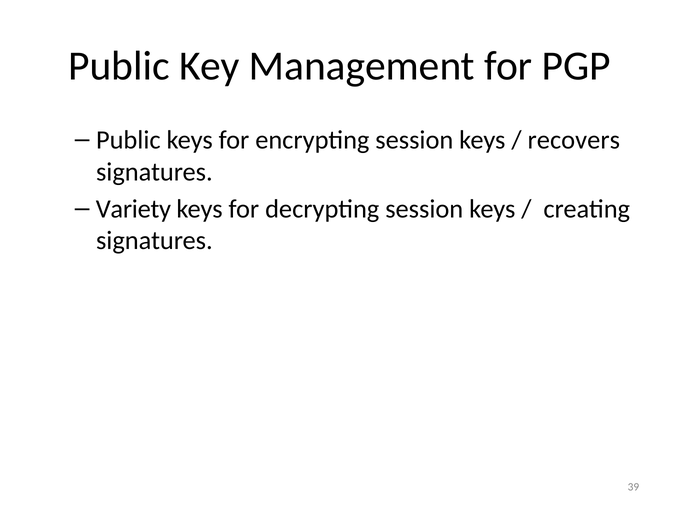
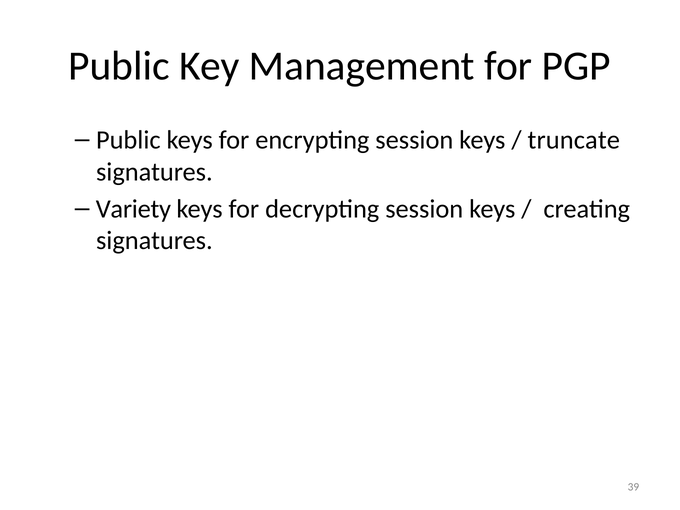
recovers: recovers -> truncate
